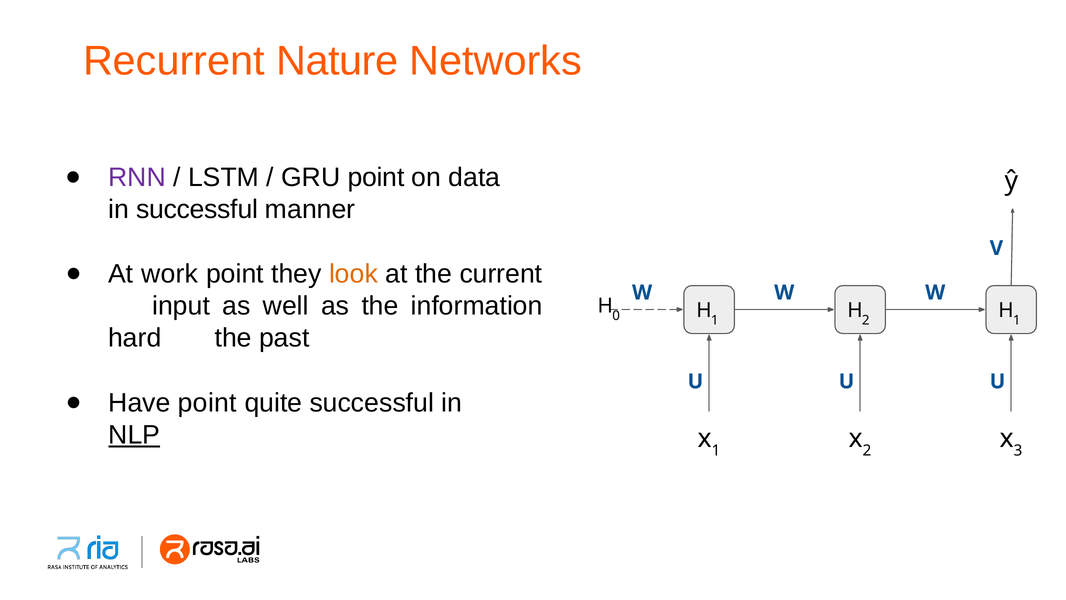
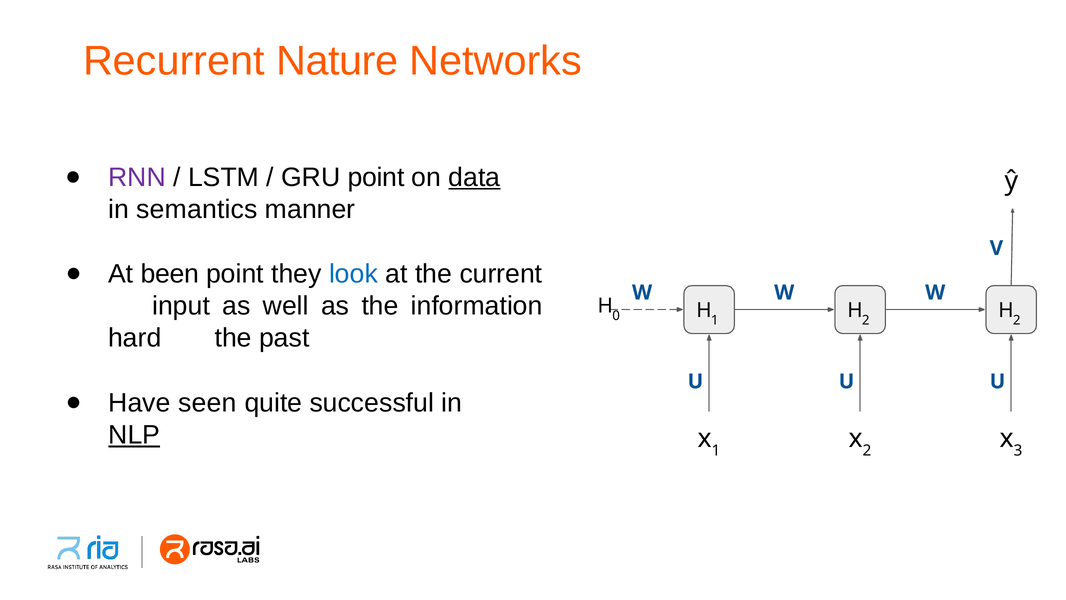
data underline: none -> present
in successful: successful -> semantics
work: work -> been
look colour: orange -> blue
2 H 1: 1 -> 2
Have point: point -> seen
